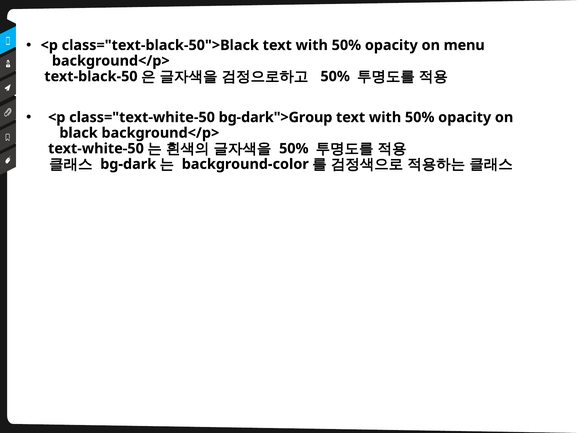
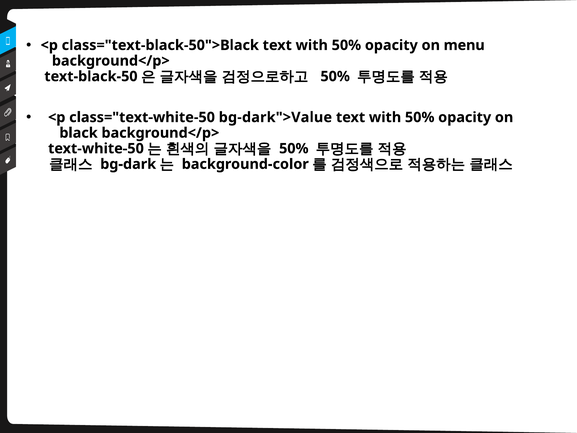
bg-dark">Group: bg-dark">Group -> bg-dark">Value
